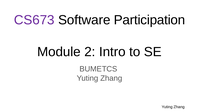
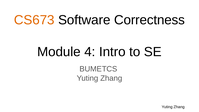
CS673 colour: purple -> orange
Participation: Participation -> Correctness
2: 2 -> 4
